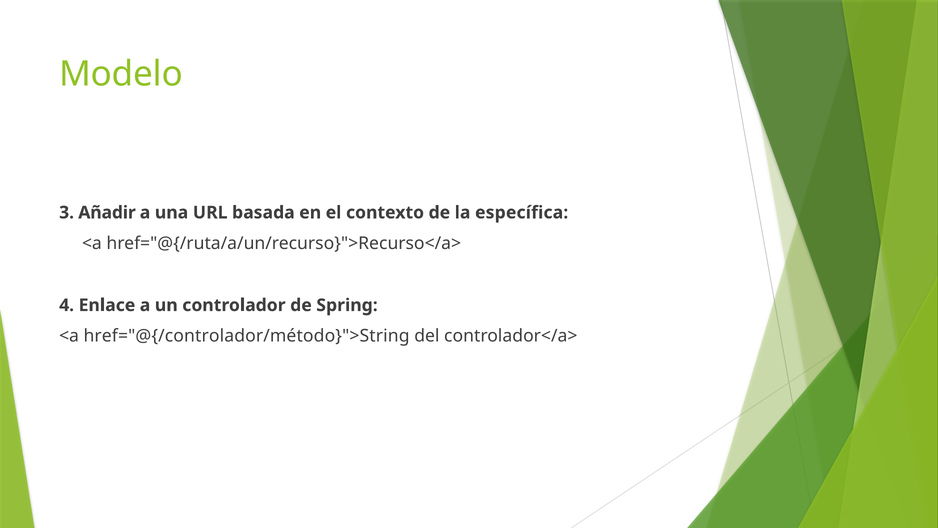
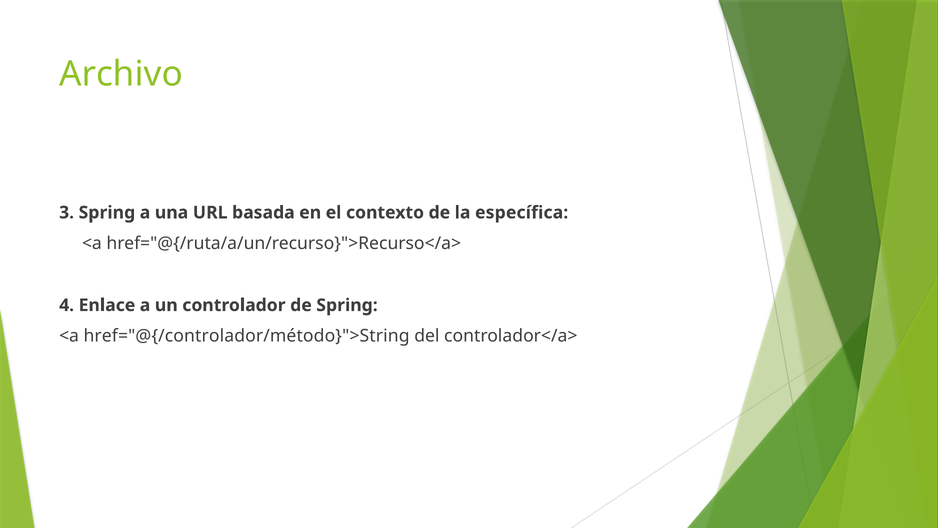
Modelo: Modelo -> Archivo
3 Añadir: Añadir -> Spring
